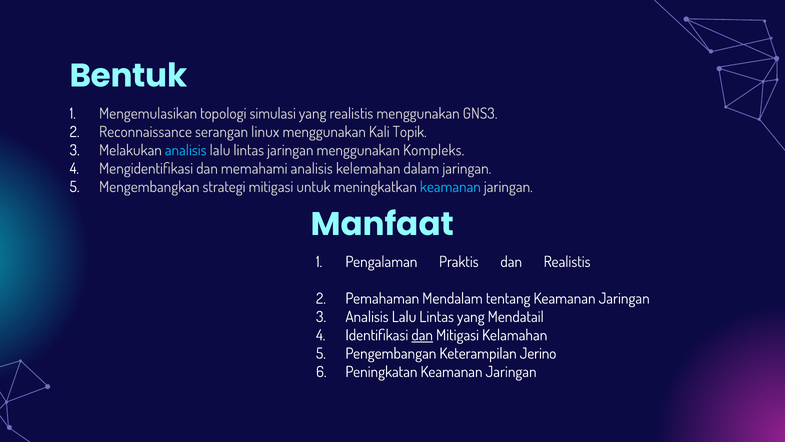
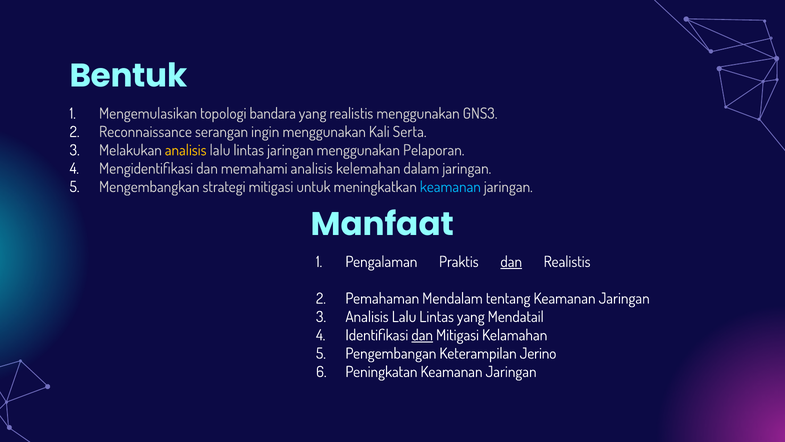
simulasi: simulasi -> bandara
linux: linux -> ingin
Topik: Topik -> Serta
analisis at (186, 150) colour: light blue -> yellow
Kompleks: Kompleks -> Pelaporan
dan at (511, 262) underline: none -> present
